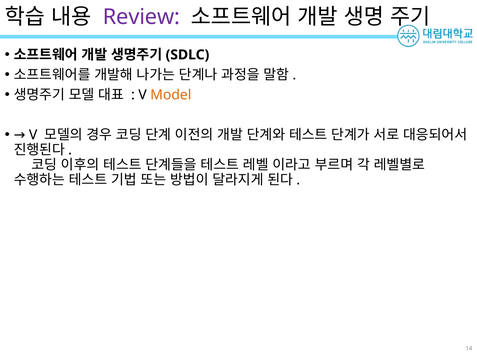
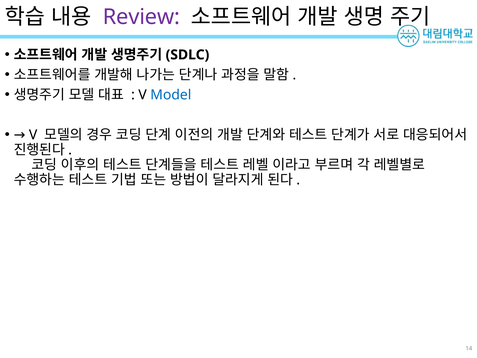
Model colour: orange -> blue
